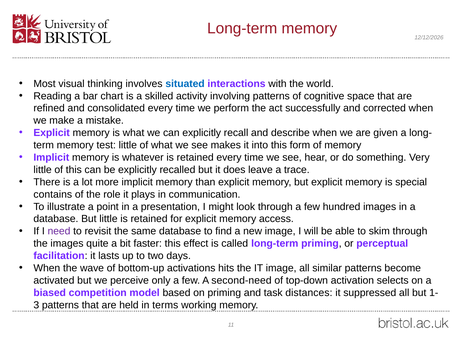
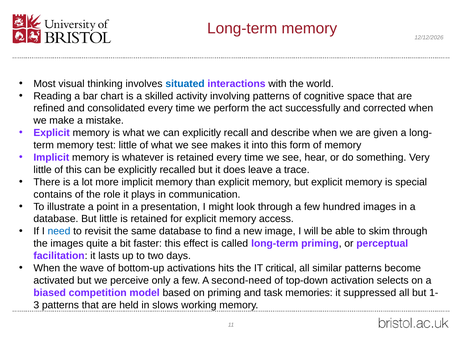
need colour: purple -> blue
IT image: image -> critical
distances: distances -> memories
terms: terms -> slows
